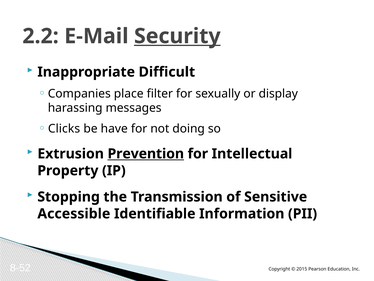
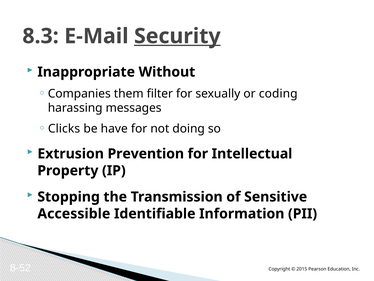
2.2: 2.2 -> 8.3
Difficult: Difficult -> Without
place: place -> them
display: display -> coding
Prevention underline: present -> none
